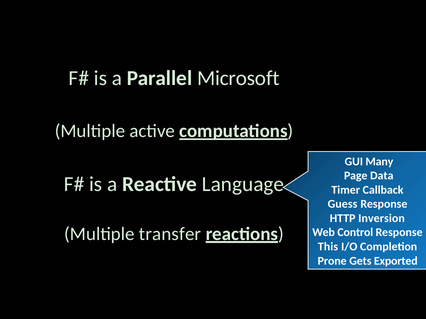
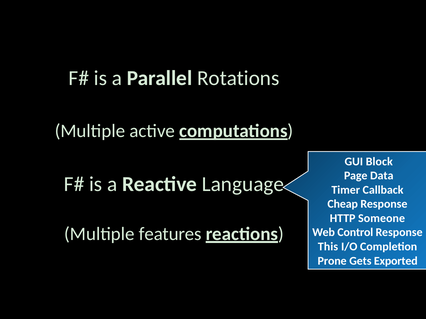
Microsoft: Microsoft -> Rotations
Many: Many -> Block
Guess: Guess -> Cheap
Inversion: Inversion -> Someone
transfer: transfer -> features
